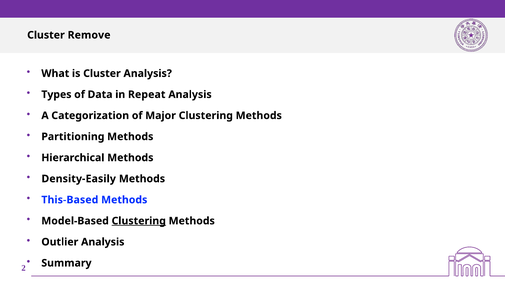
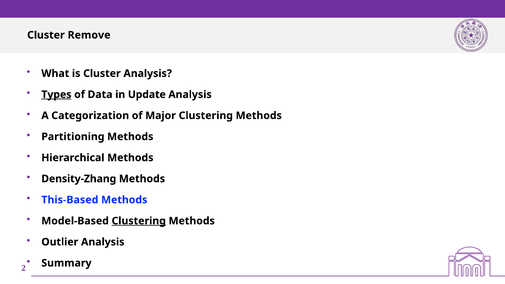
Types underline: none -> present
Repeat: Repeat -> Update
Density-Easily: Density-Easily -> Density-Zhang
